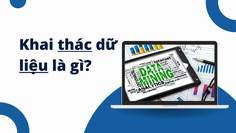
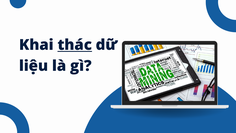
liệu underline: present -> none
